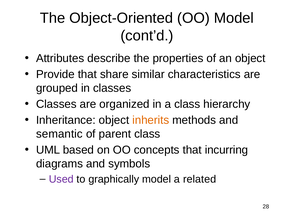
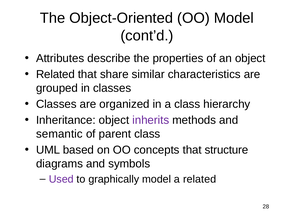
Provide at (55, 74): Provide -> Related
inherits colour: orange -> purple
incurring: incurring -> structure
